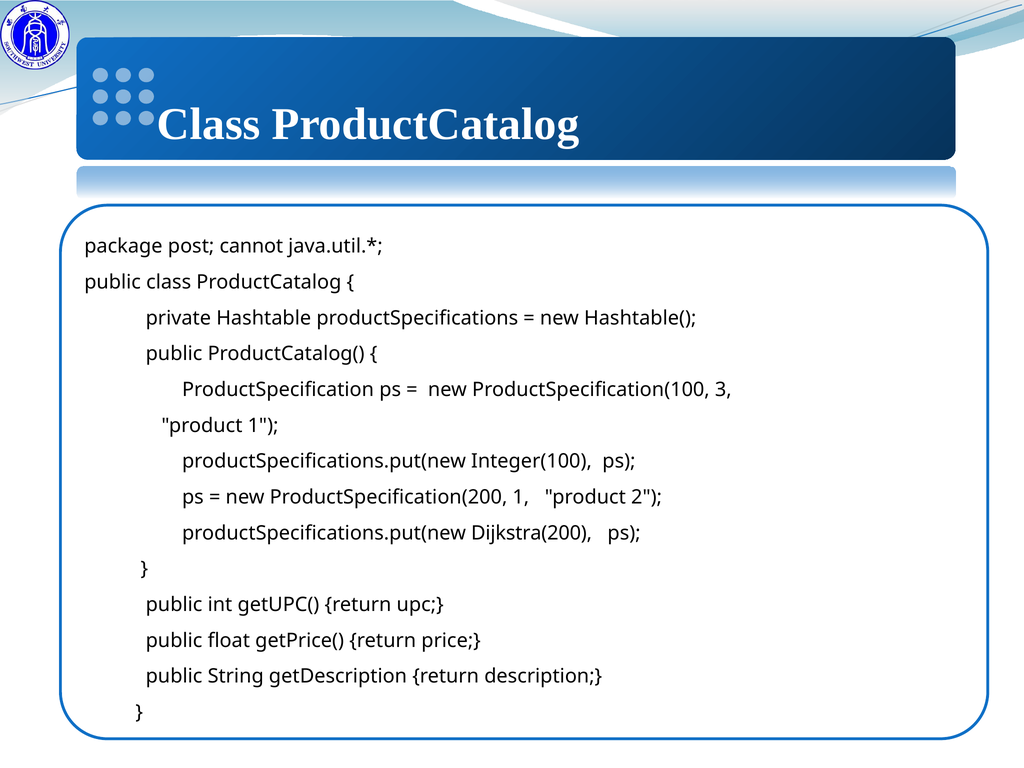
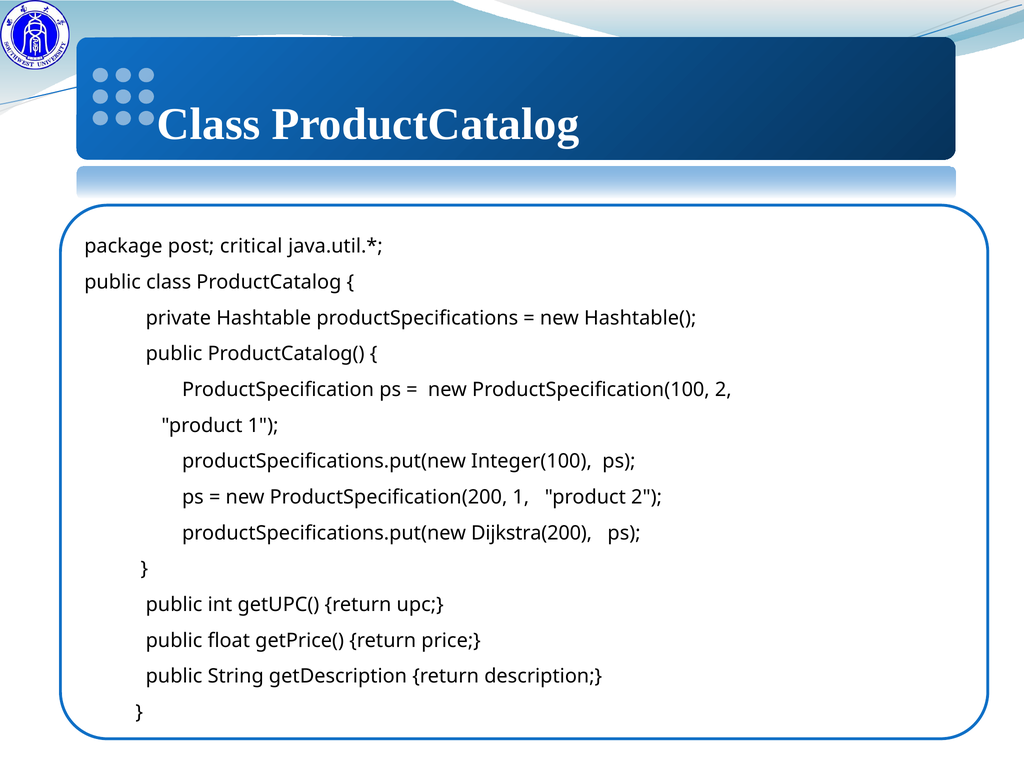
cannot: cannot -> critical
ProductSpecification(100 3: 3 -> 2
